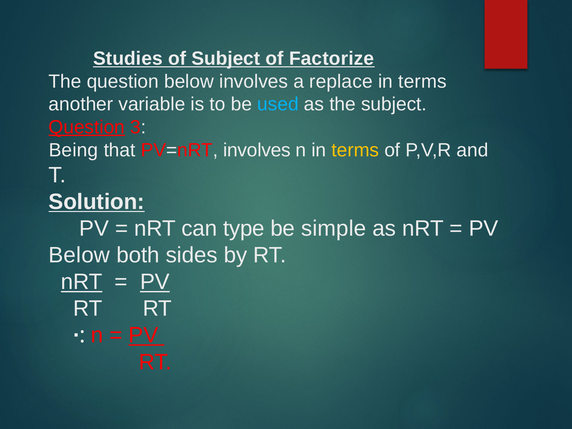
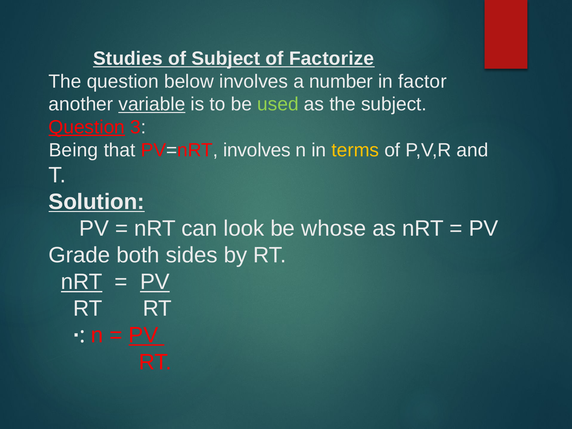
replace: replace -> number
terms at (422, 81): terms -> factor
variable underline: none -> present
used colour: light blue -> light green
type: type -> look
simple: simple -> whose
Below at (79, 255): Below -> Grade
